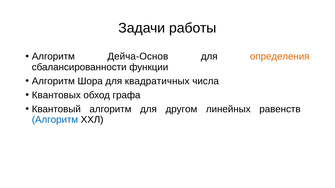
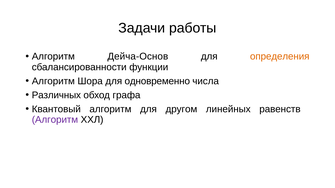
квадратичных: квадратичных -> одновременно
Квантовых: Квантовых -> Различных
Алгоритм at (55, 120) colour: blue -> purple
